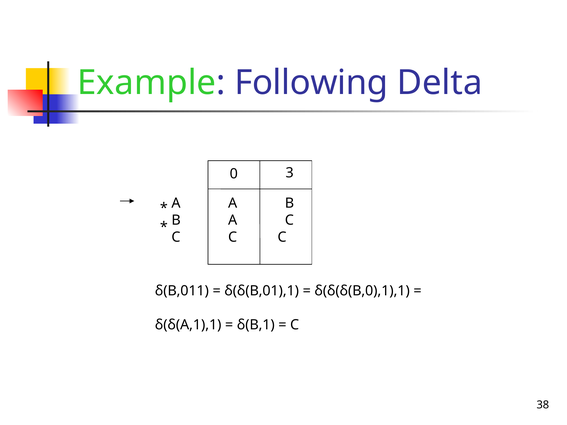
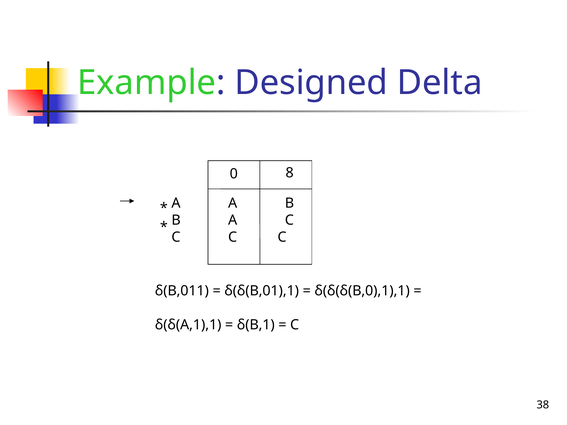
Following: Following -> Designed
3: 3 -> 8
